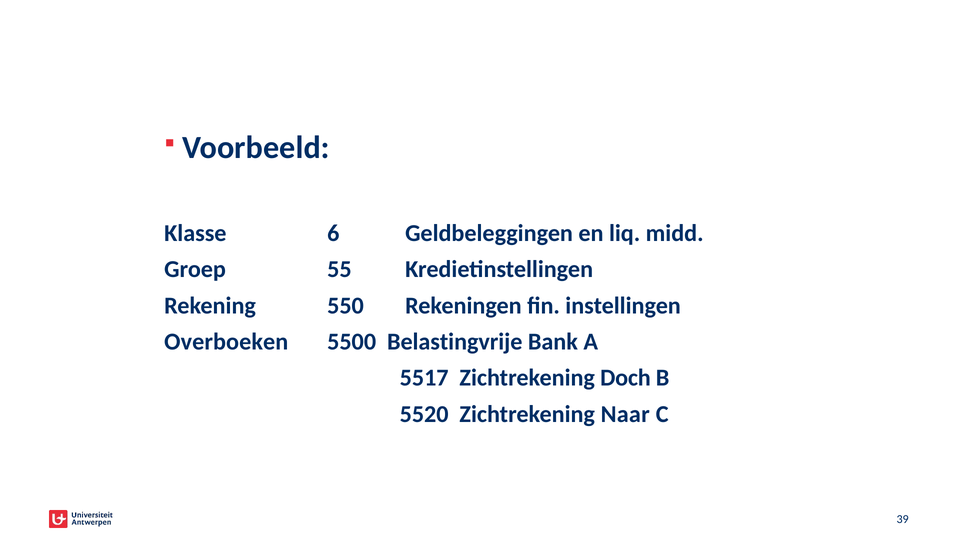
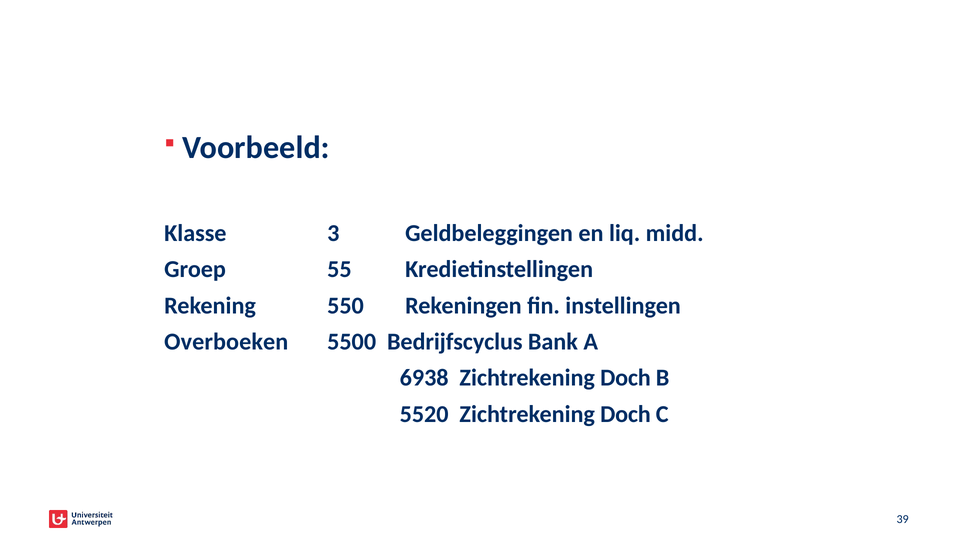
6: 6 -> 3
Belastingvrije: Belastingvrije -> Bedrijfscyclus
5517: 5517 -> 6938
5520 Zichtrekening Naar: Naar -> Doch
